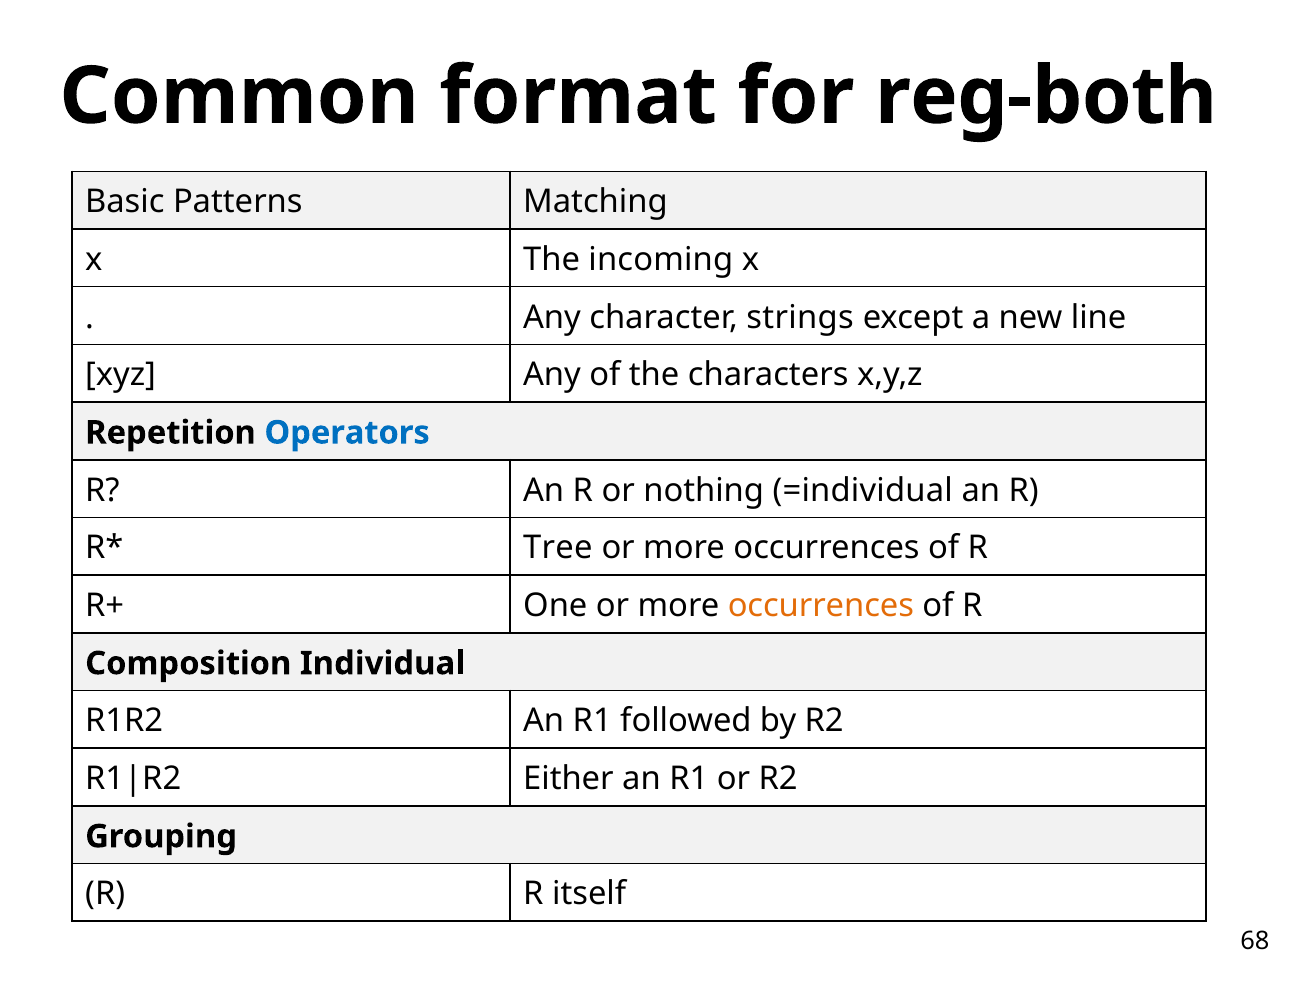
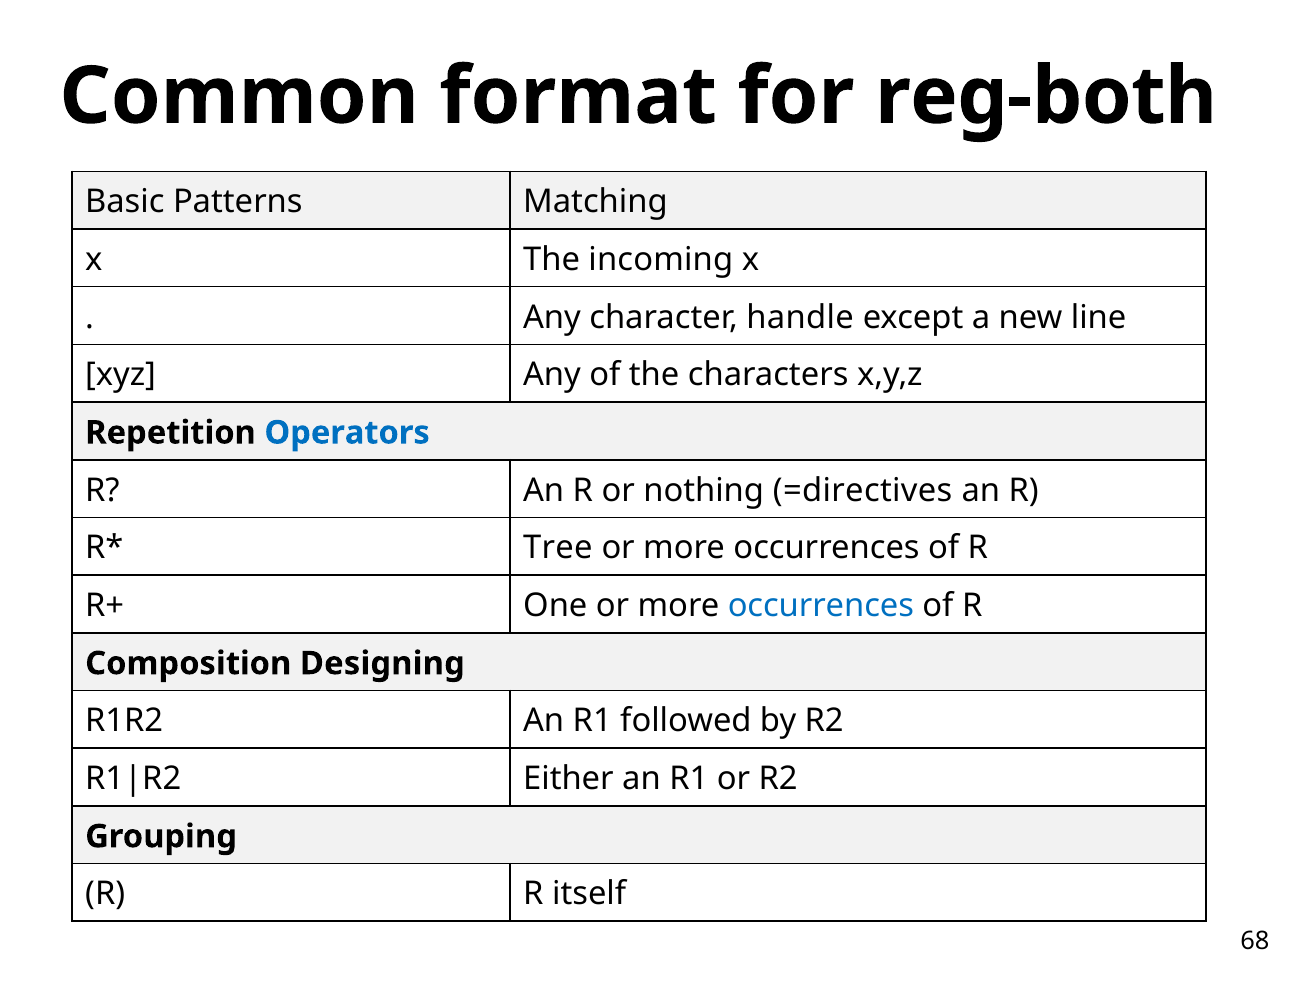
strings: strings -> handle
=individual: =individual -> =directives
occurrences at (821, 606) colour: orange -> blue
Individual: Individual -> Designing
